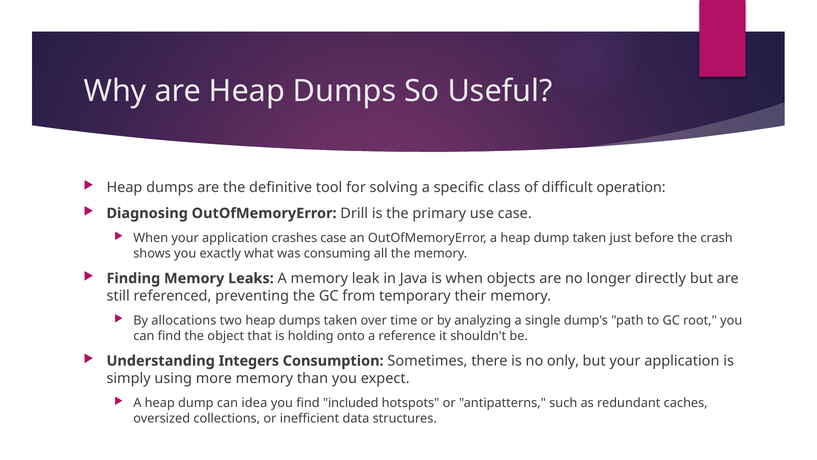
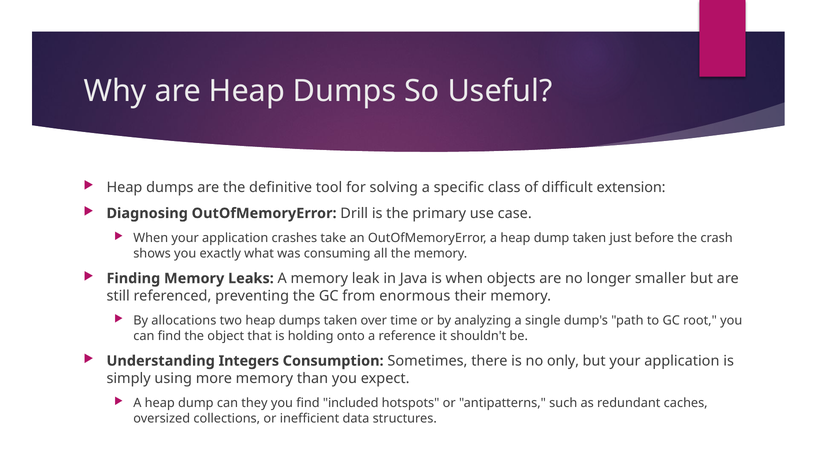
operation: operation -> extension
crashes case: case -> take
directly: directly -> smaller
temporary: temporary -> enormous
idea: idea -> they
